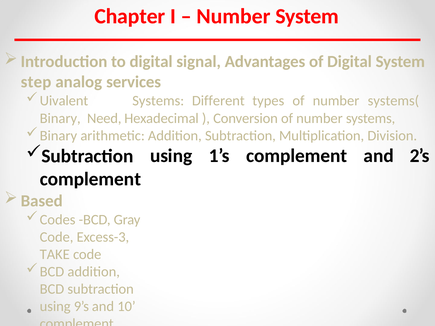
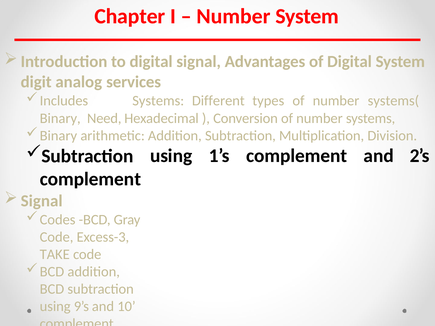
step: step -> digit
Uivalent: Uivalent -> Includes
Based at (42, 201): Based -> Signal
